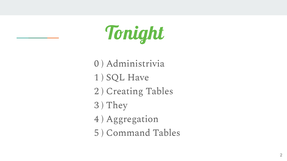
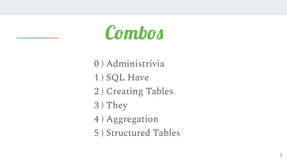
Tonight: Tonight -> Combos
Command: Command -> Structured
